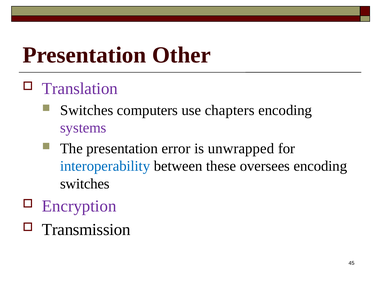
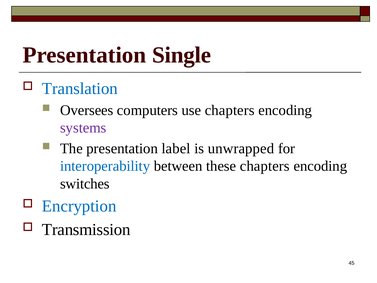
Other: Other -> Single
Translation colour: purple -> blue
Switches at (87, 110): Switches -> Oversees
error: error -> label
these oversees: oversees -> chapters
Encryption colour: purple -> blue
